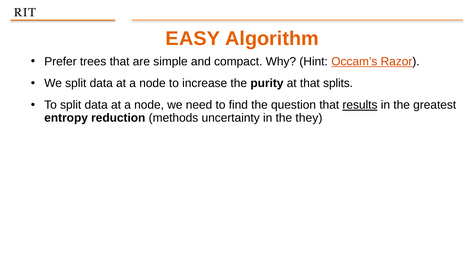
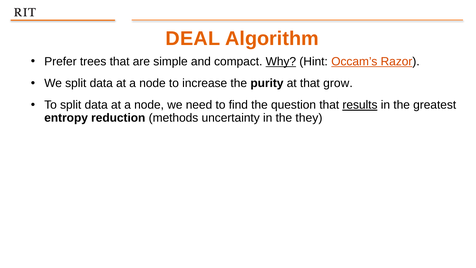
EASY: EASY -> DEAL
Why underline: none -> present
splits: splits -> grow
